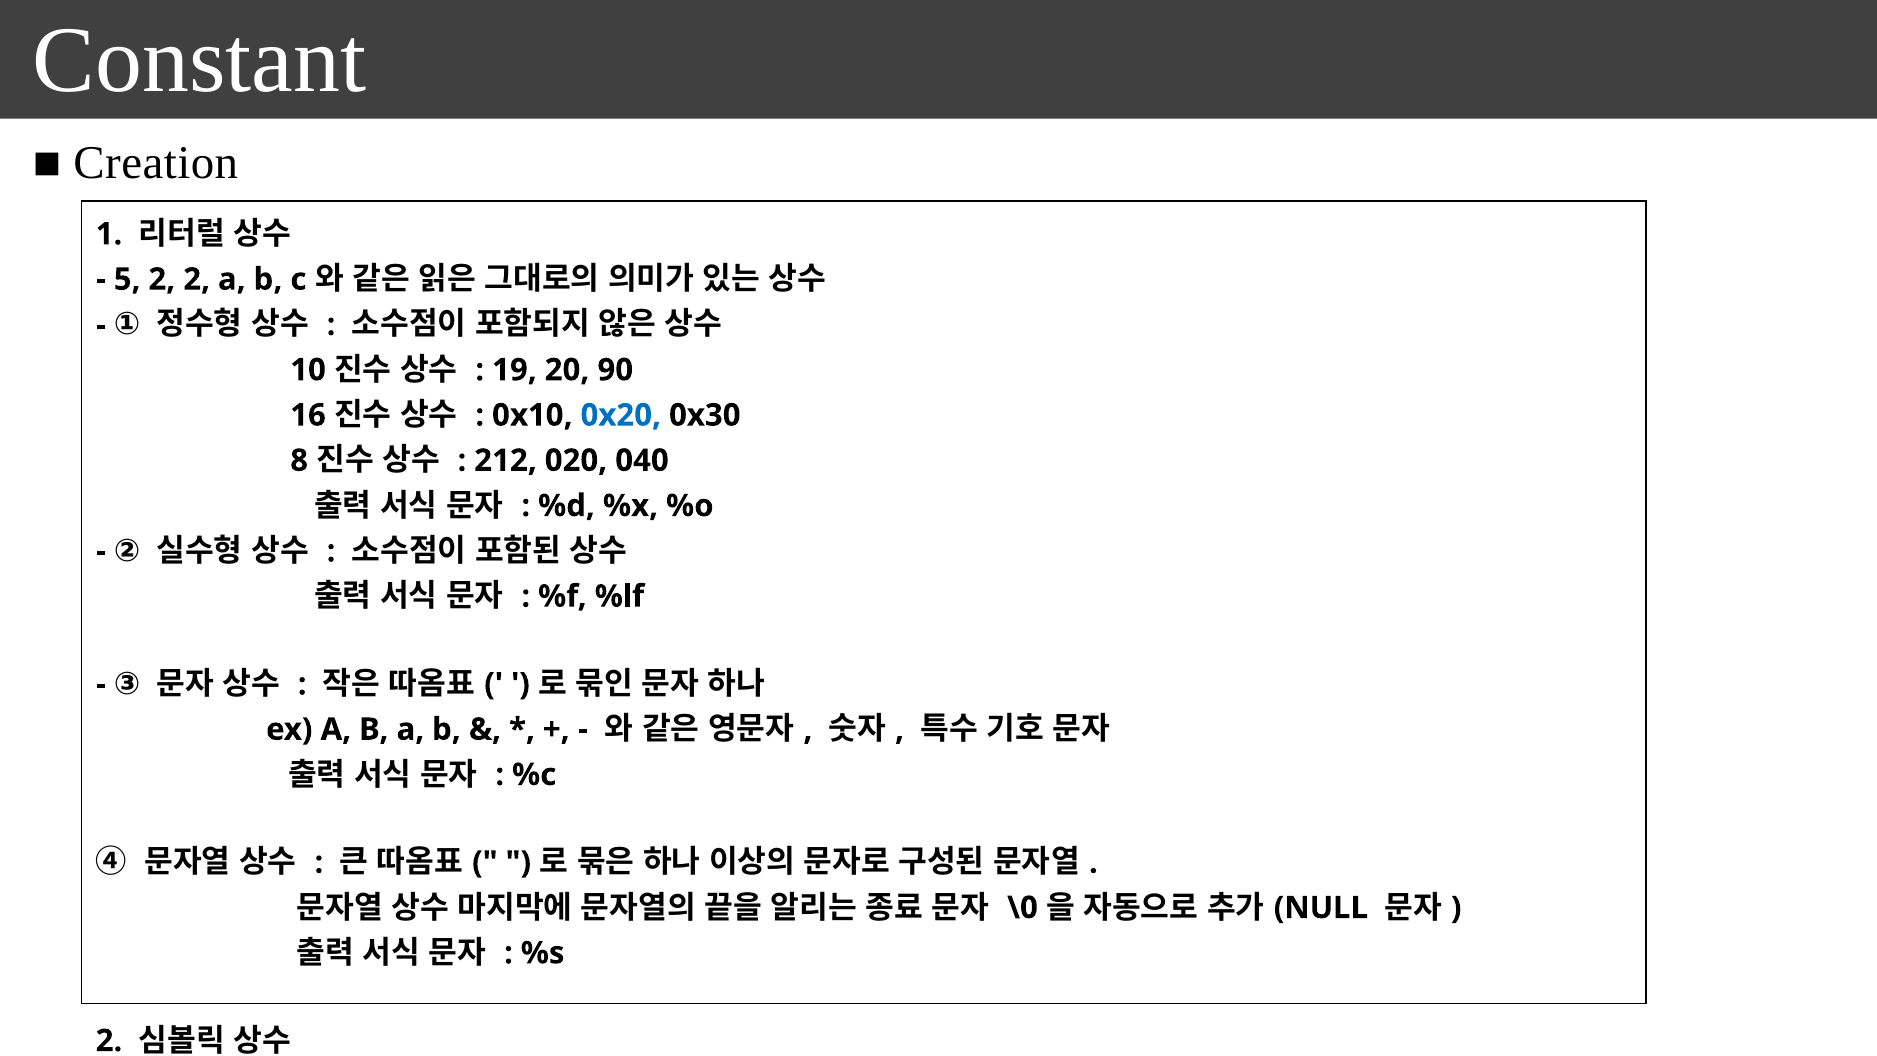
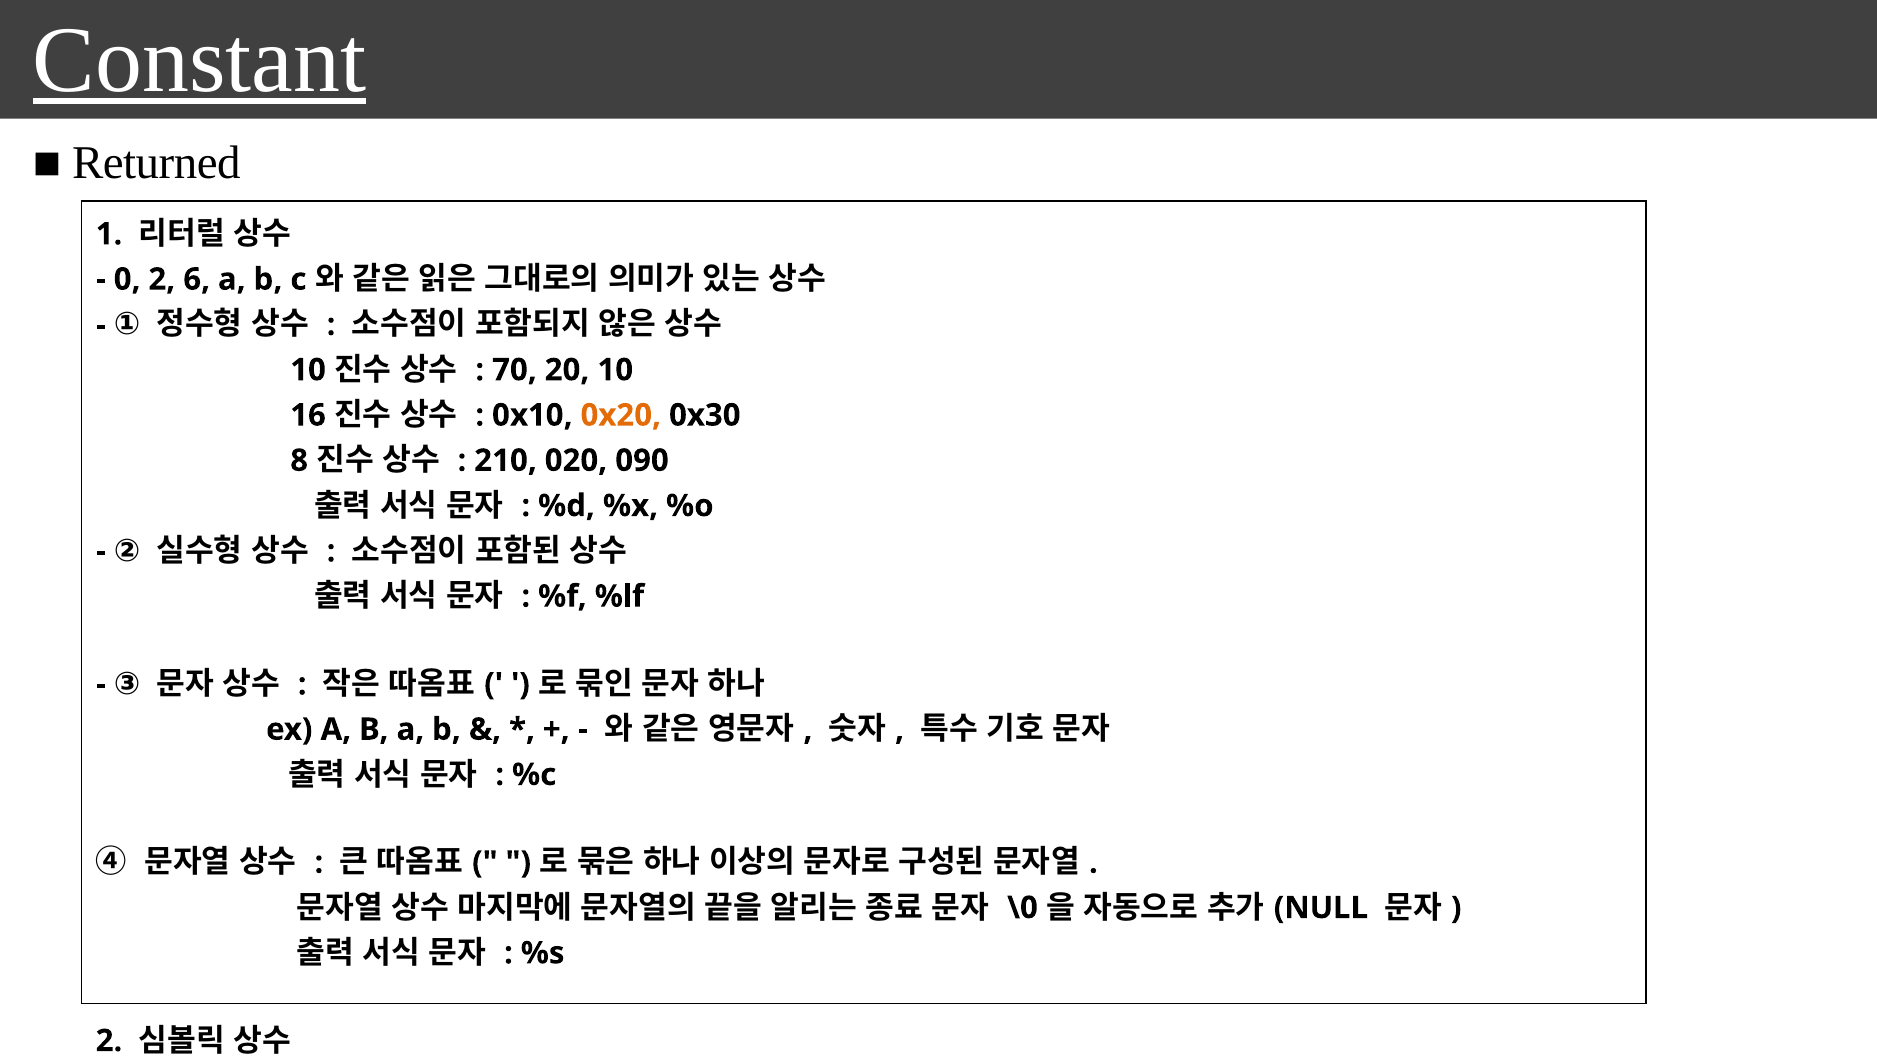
Constant underline: none -> present
Creation: Creation -> Returned
5: 5 -> 0
2 2: 2 -> 6
19: 19 -> 70
20 90: 90 -> 10
0x20 colour: blue -> orange
212: 212 -> 210
040: 040 -> 090
